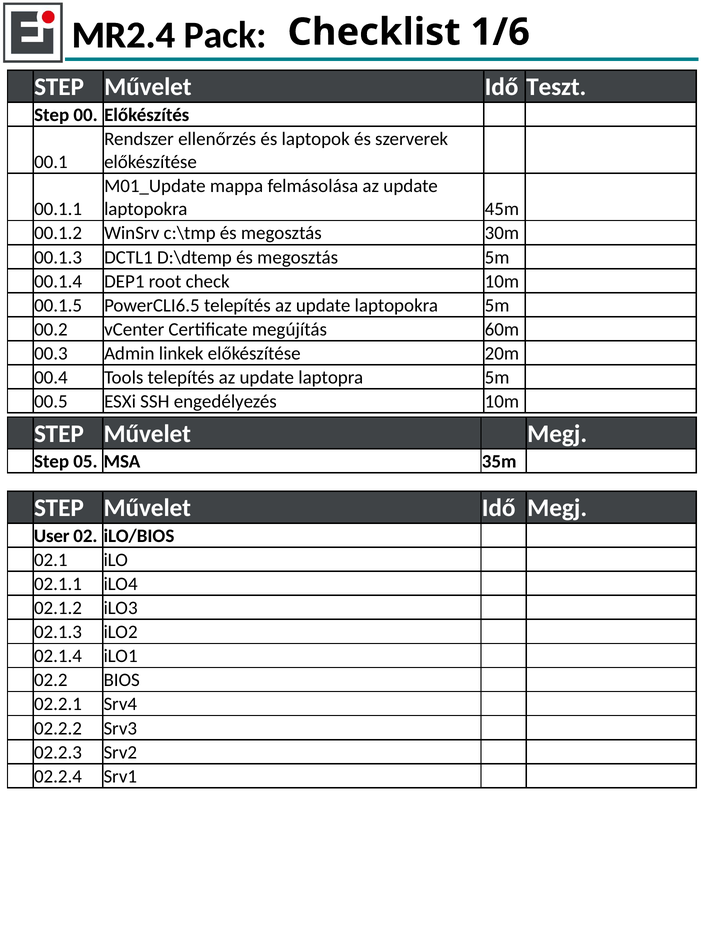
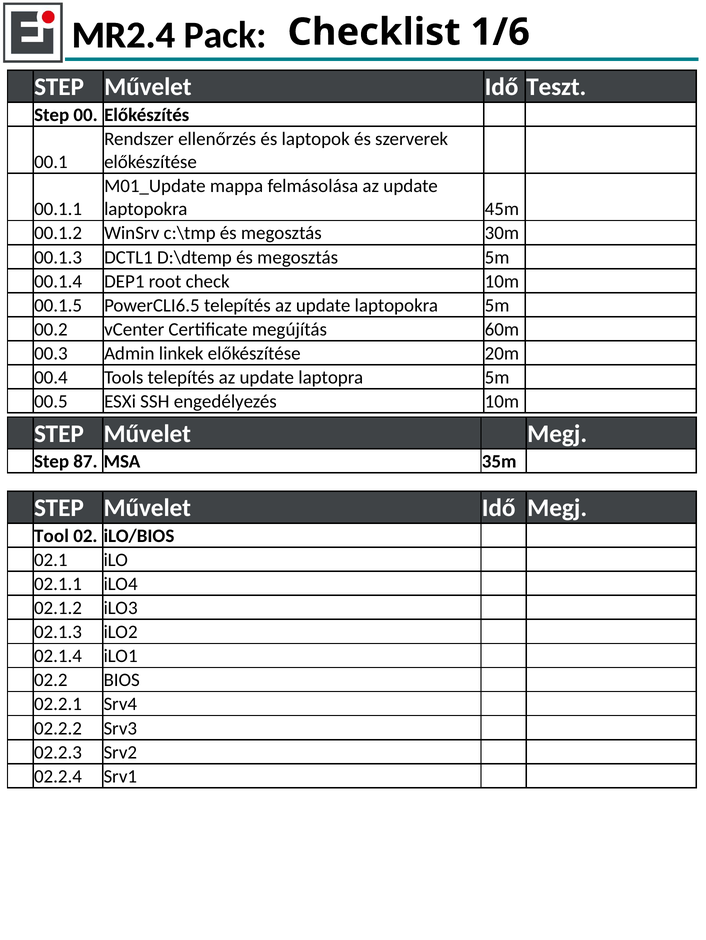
05: 05 -> 87
User: User -> Tool
